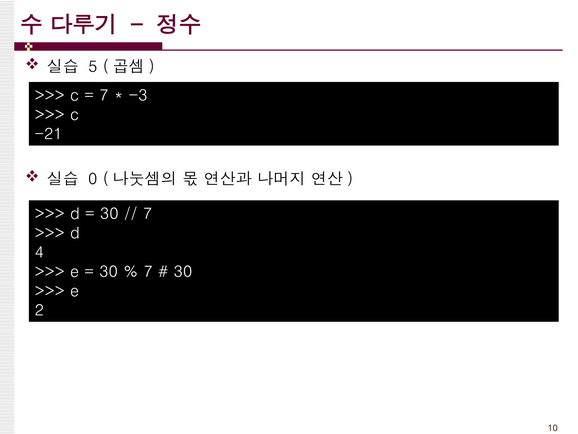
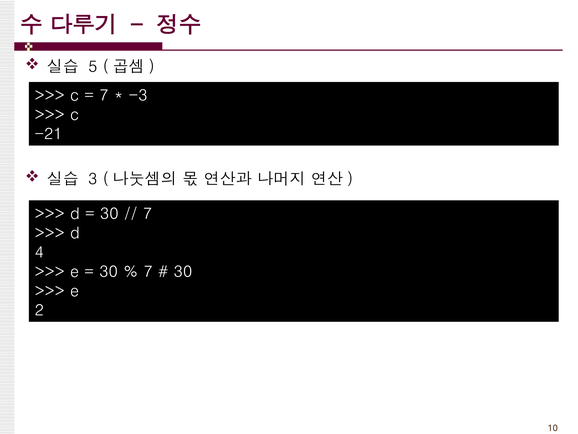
0: 0 -> 3
